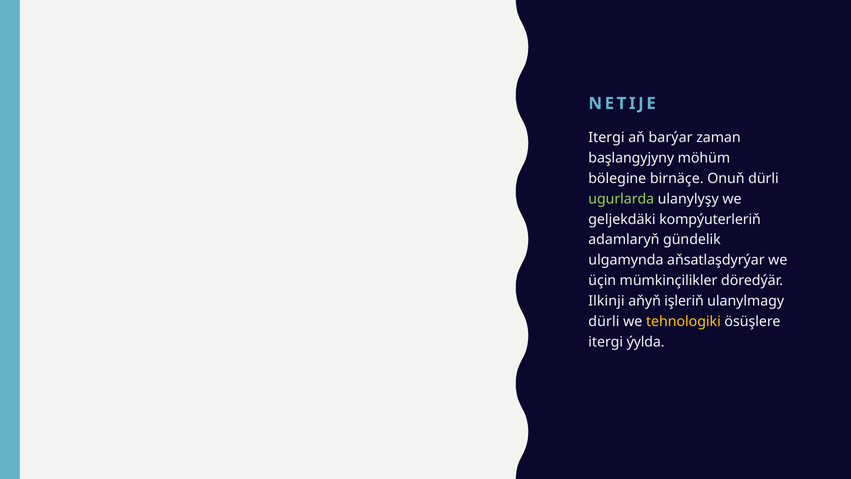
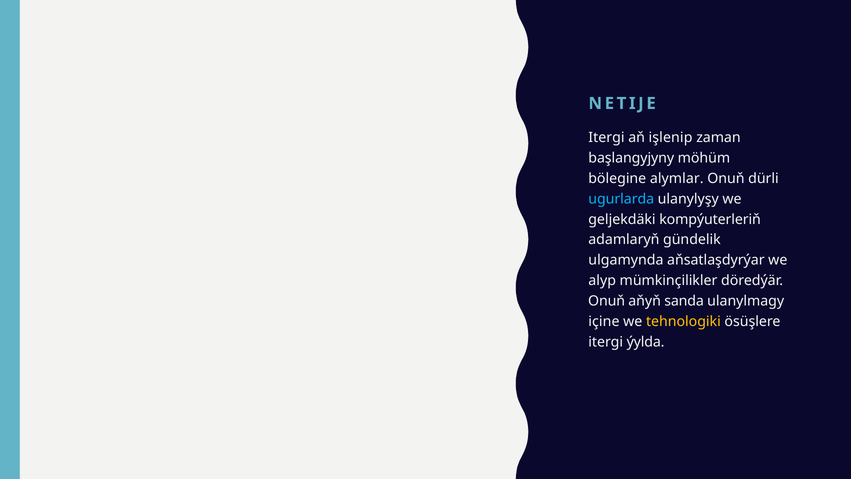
barýar: barýar -> işlenip
birnäçe: birnäçe -> alymlar
ugurlarda colour: light green -> light blue
üçin: üçin -> alyp
Ilkinji at (606, 301): Ilkinji -> Onuň
işleriň: işleriň -> sanda
dürli at (604, 321): dürli -> içine
